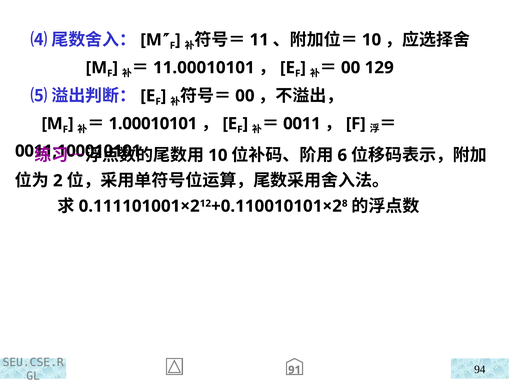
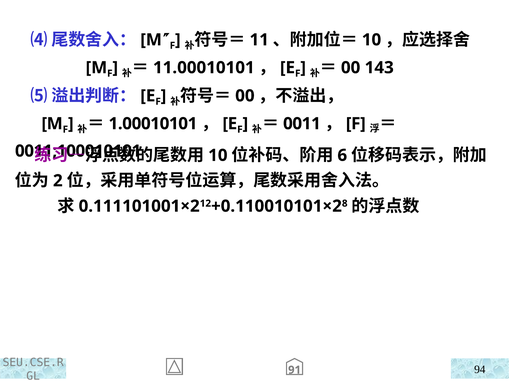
129: 129 -> 143
